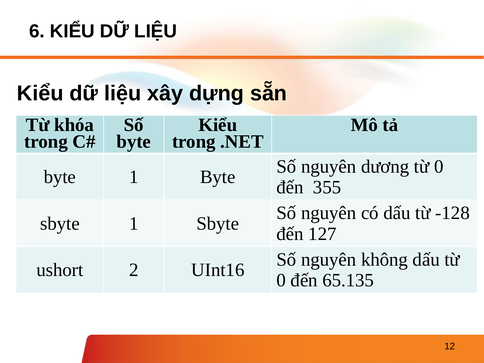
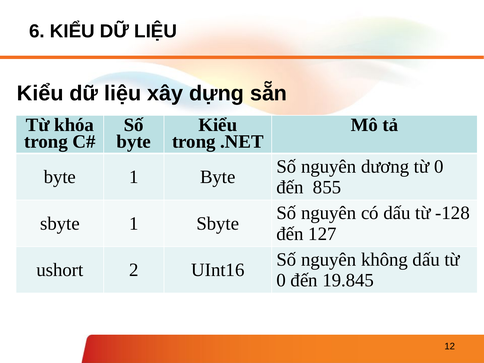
355: 355 -> 855
65.135: 65.135 -> 19.845
